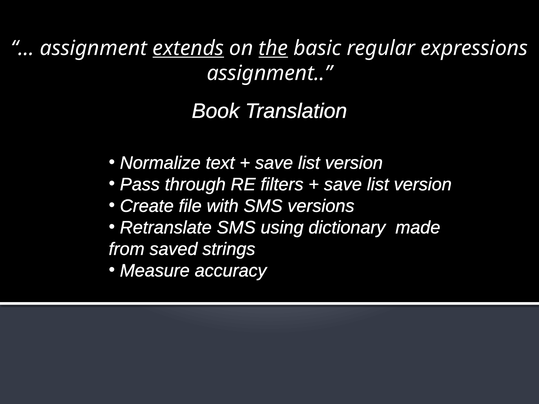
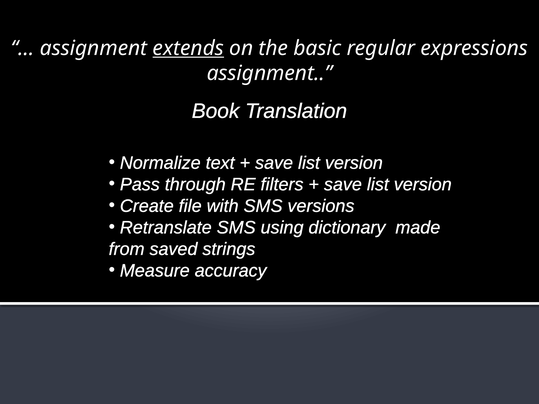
the underline: present -> none
